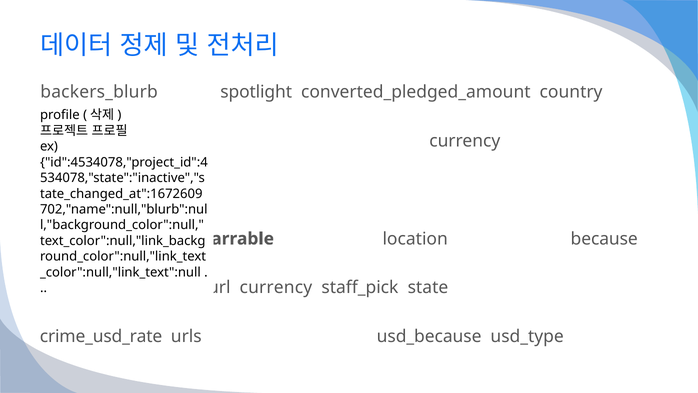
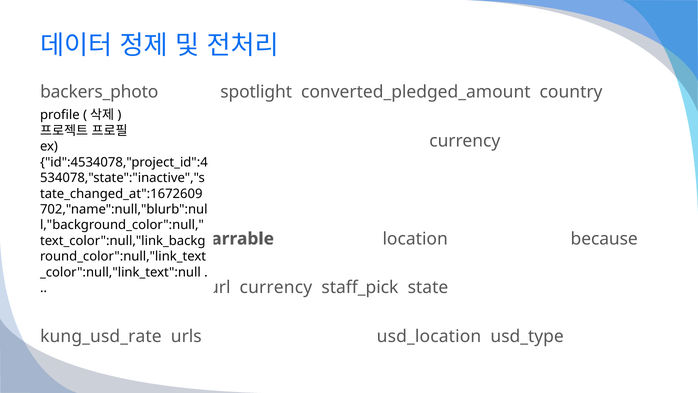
backers_blurb: backers_blurb -> backers_photo
crime_usd_rate: crime_usd_rate -> kung_usd_rate
usd_because: usd_because -> usd_location
